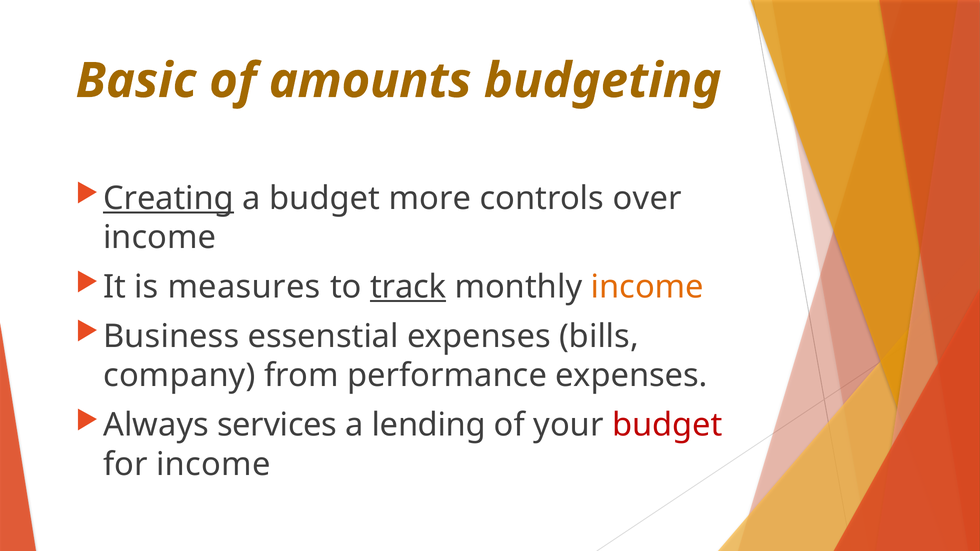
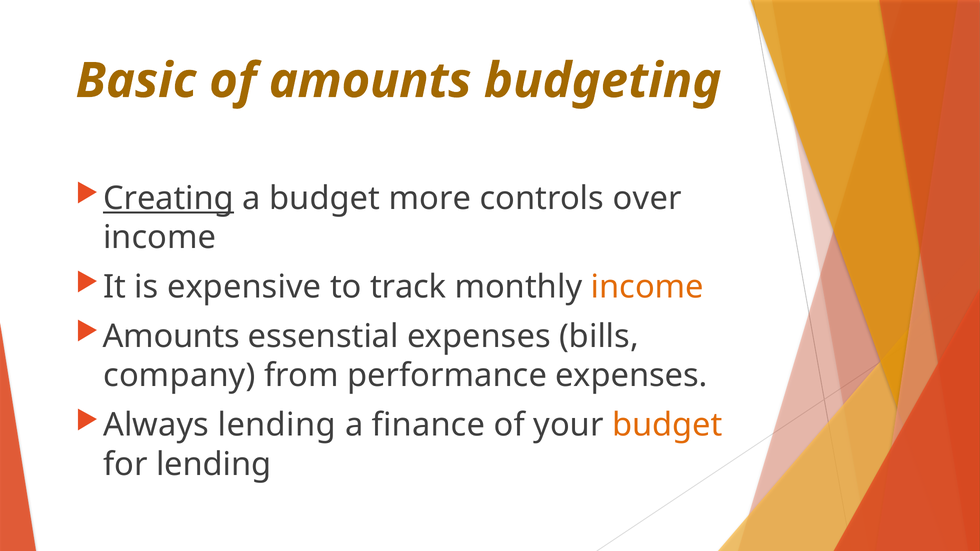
measures: measures -> expensive
track underline: present -> none
Business at (171, 337): Business -> Amounts
Always services: services -> lending
lending: lending -> finance
budget at (667, 425) colour: red -> orange
for income: income -> lending
